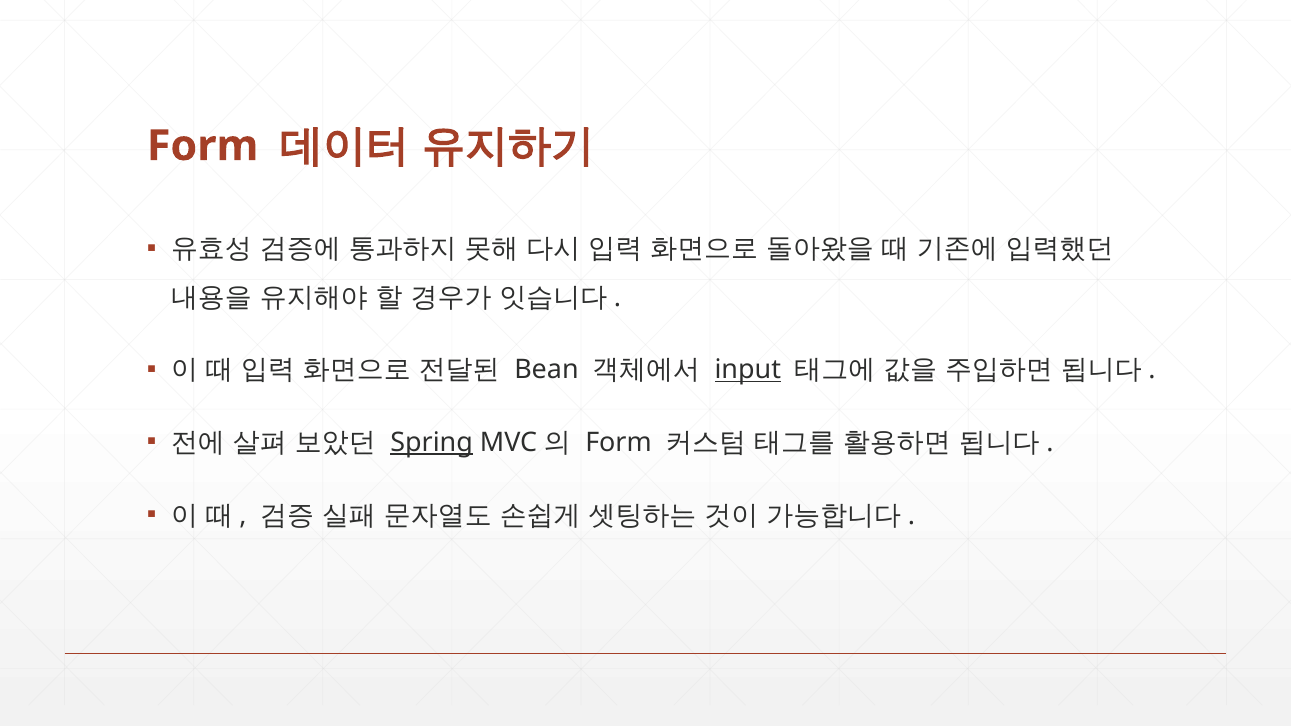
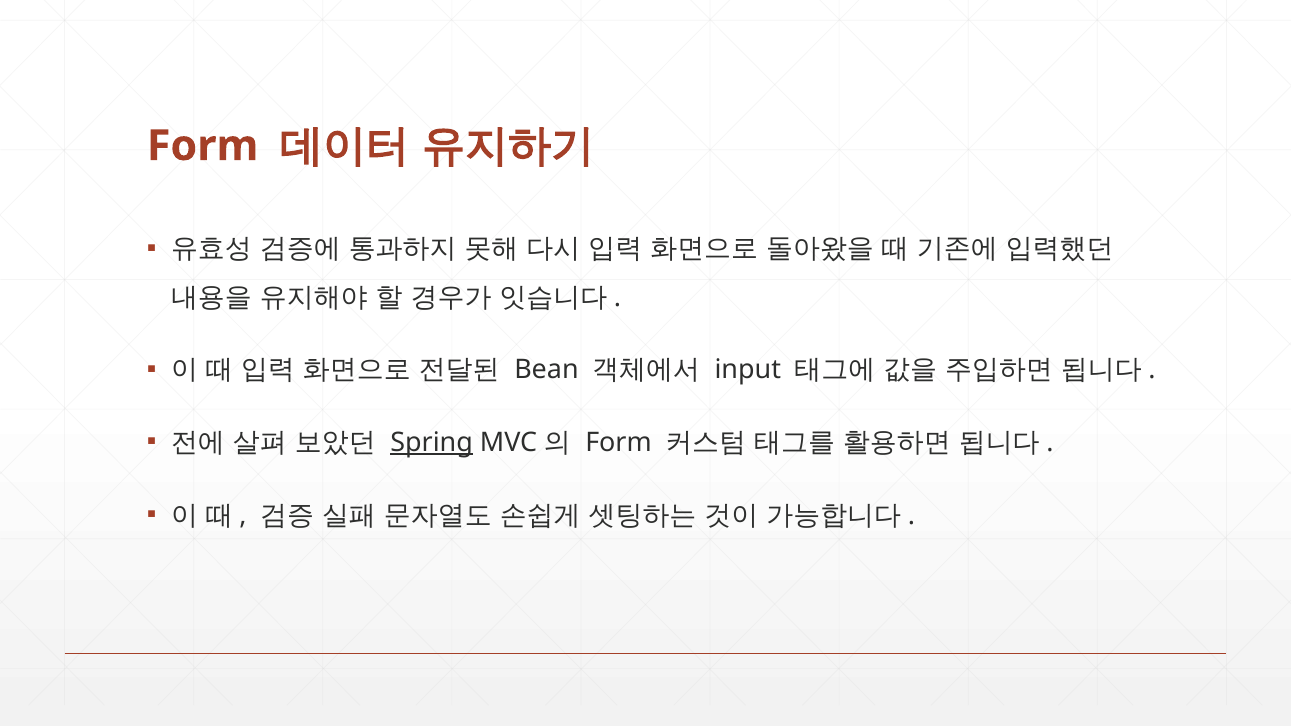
input underline: present -> none
